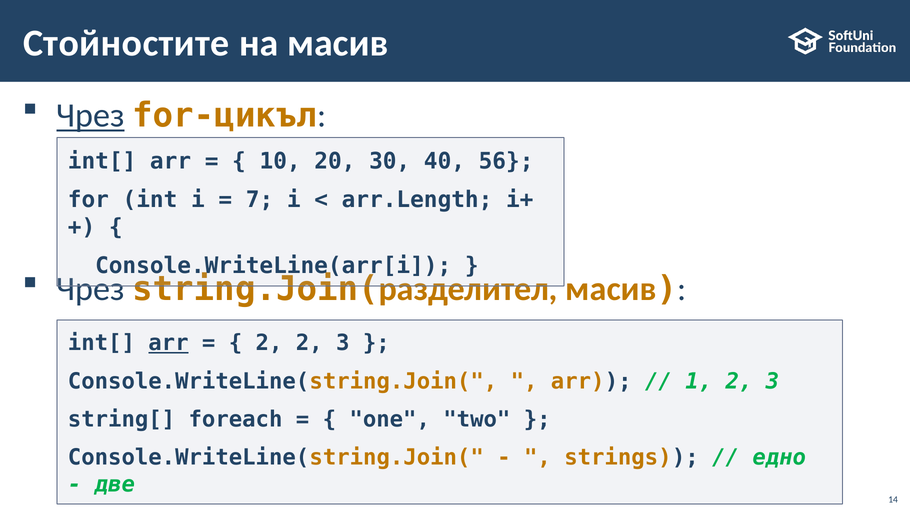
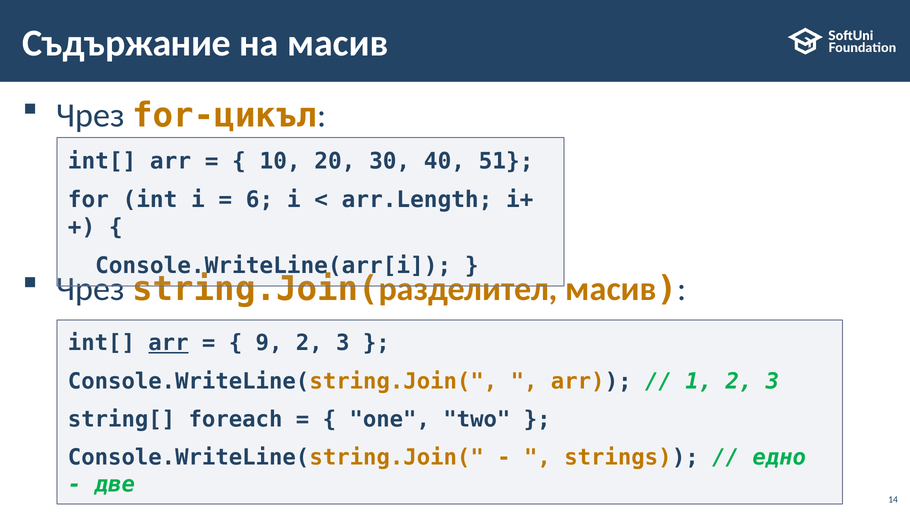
Стойностите: Стойностите -> Съдържание
Чрез at (90, 116) underline: present -> none
56: 56 -> 51
7: 7 -> 6
2 at (269, 343): 2 -> 9
